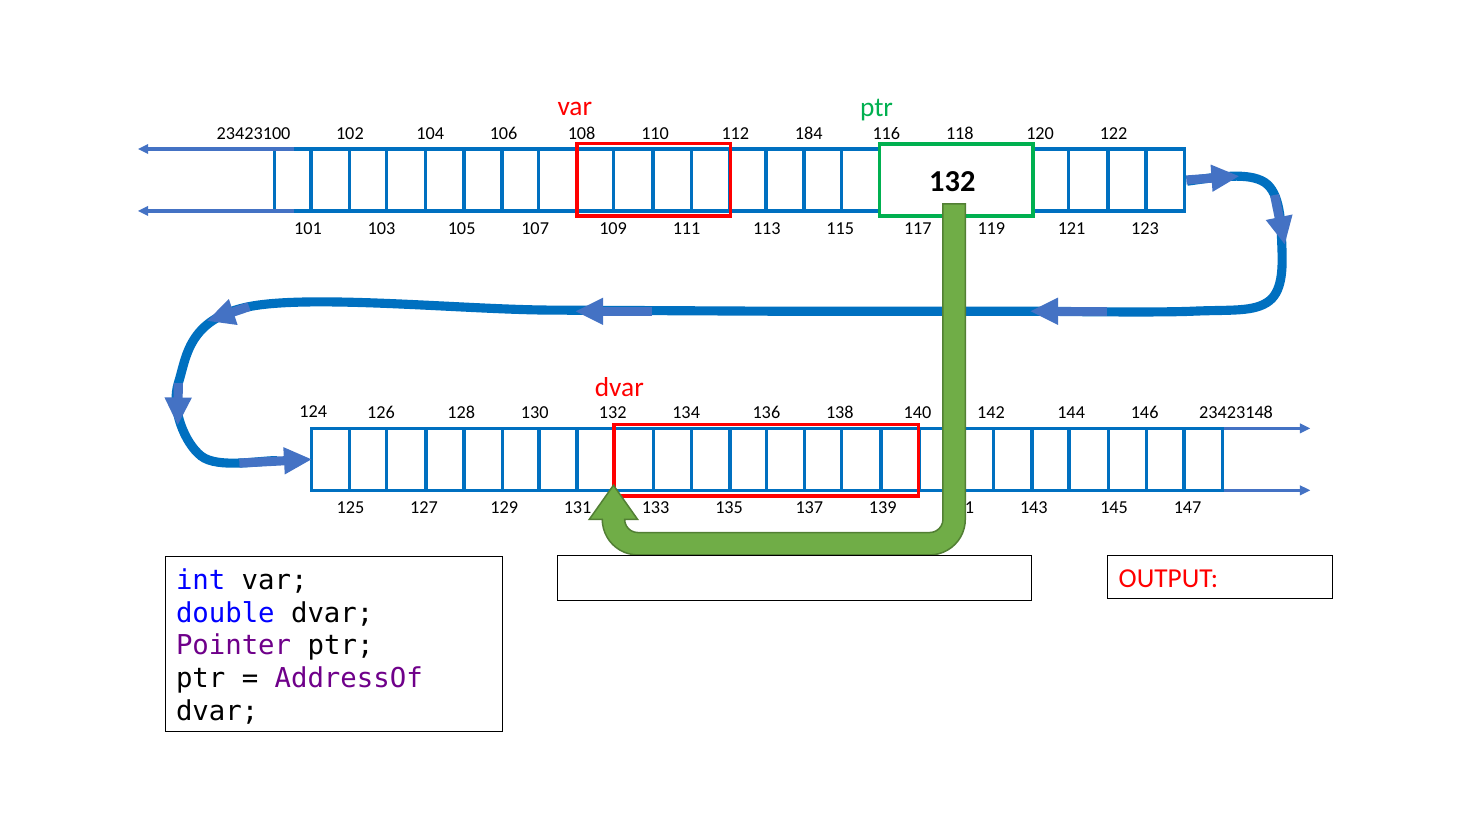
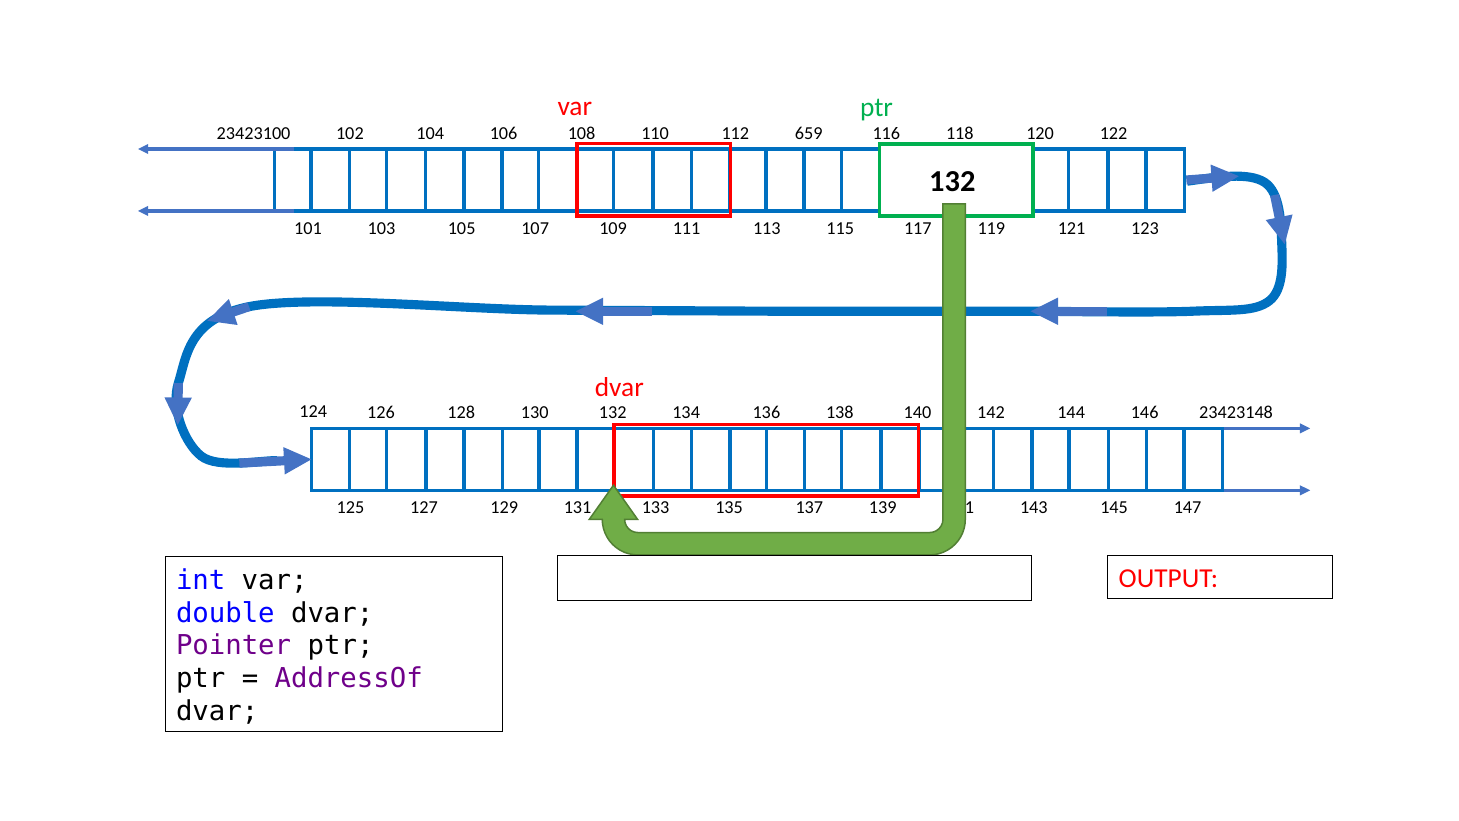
184: 184 -> 659
